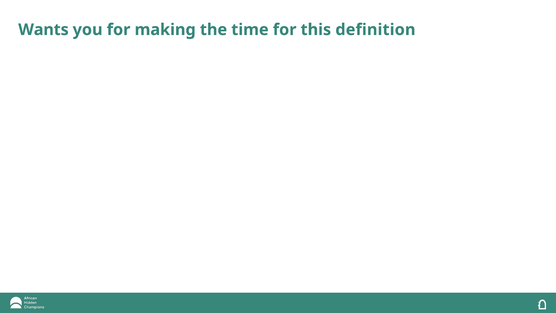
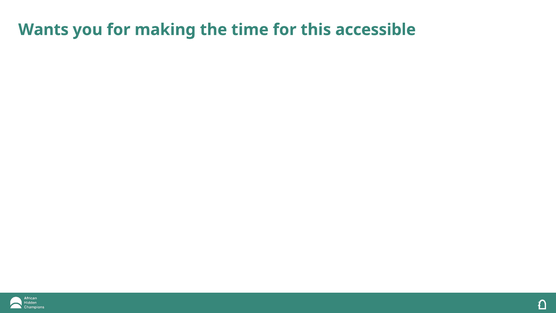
definition: definition -> accessible
